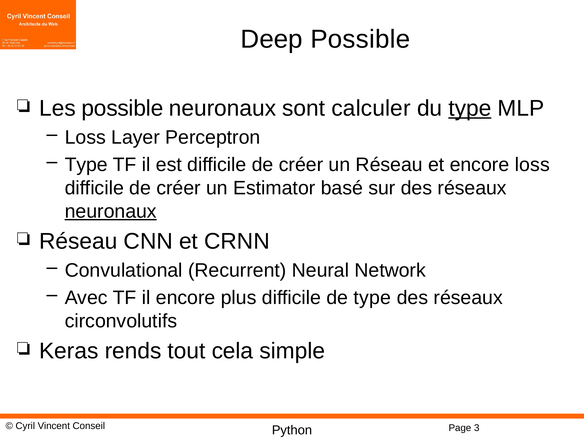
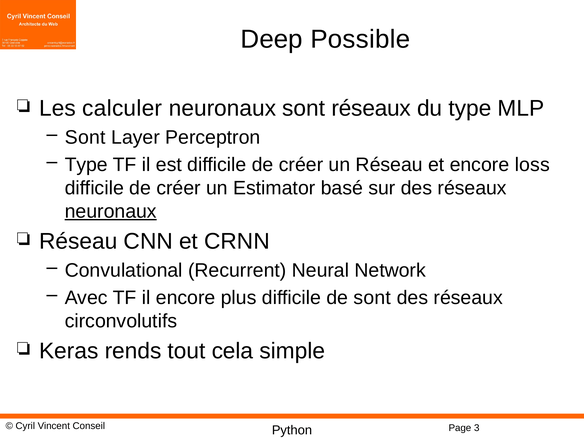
Les possible: possible -> calculer
sont calculer: calculer -> réseaux
type at (470, 108) underline: present -> none
Loss at (85, 137): Loss -> Sont
de type: type -> sont
